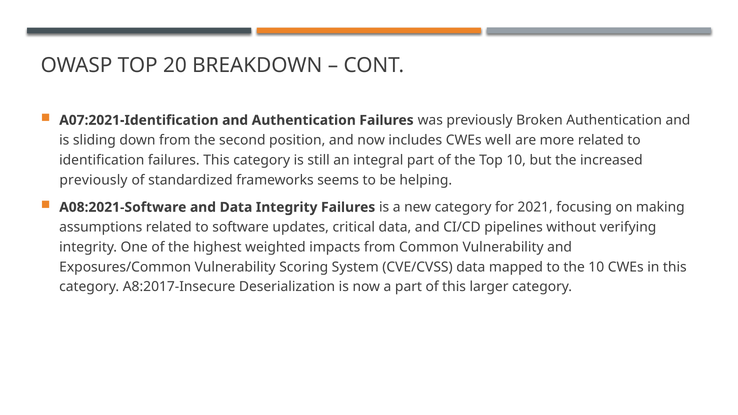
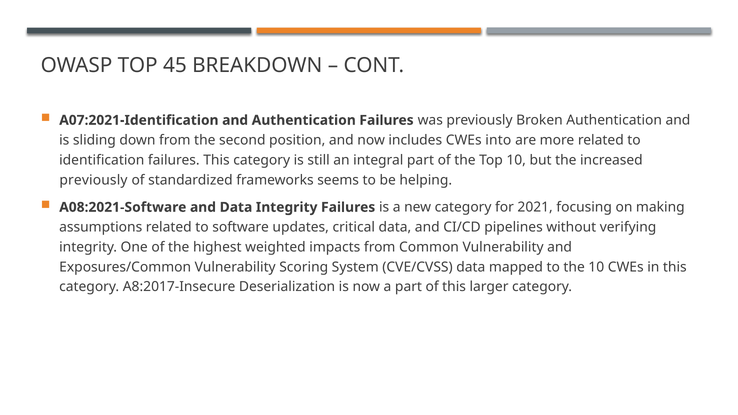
20: 20 -> 45
well: well -> into
